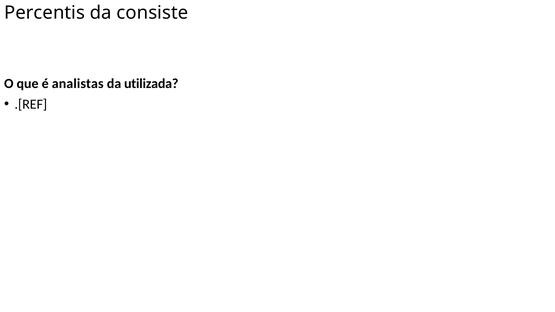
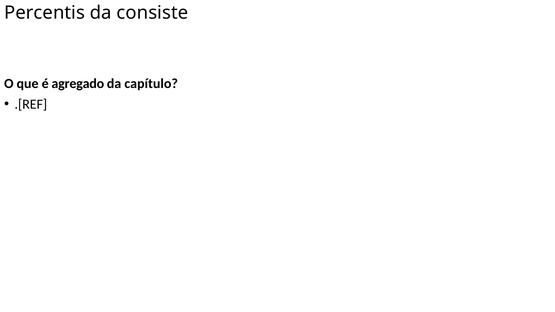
analistas: analistas -> agregado
utilizada: utilizada -> capítulo
